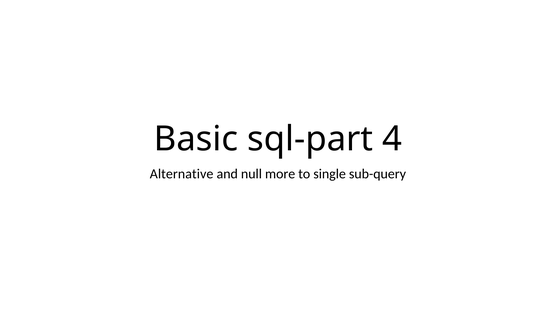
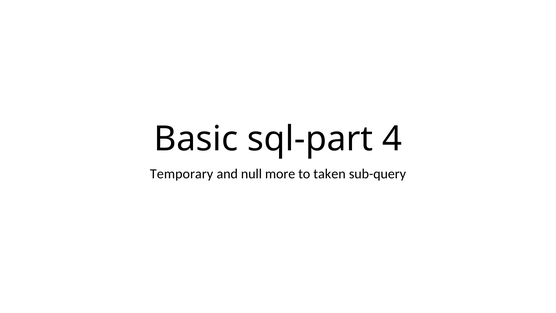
Alternative: Alternative -> Temporary
single: single -> taken
